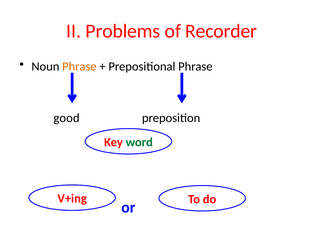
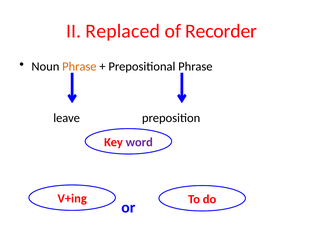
Problems: Problems -> Replaced
good: good -> leave
word colour: green -> purple
